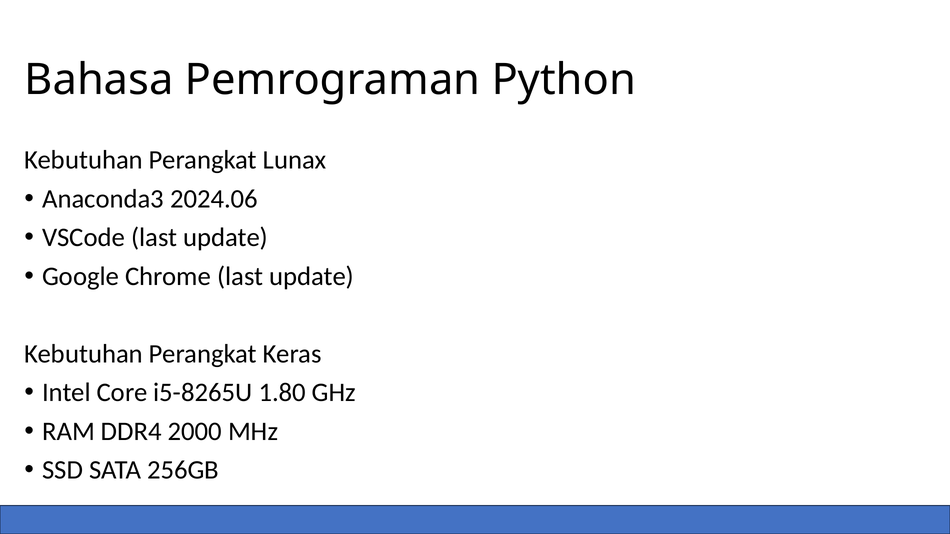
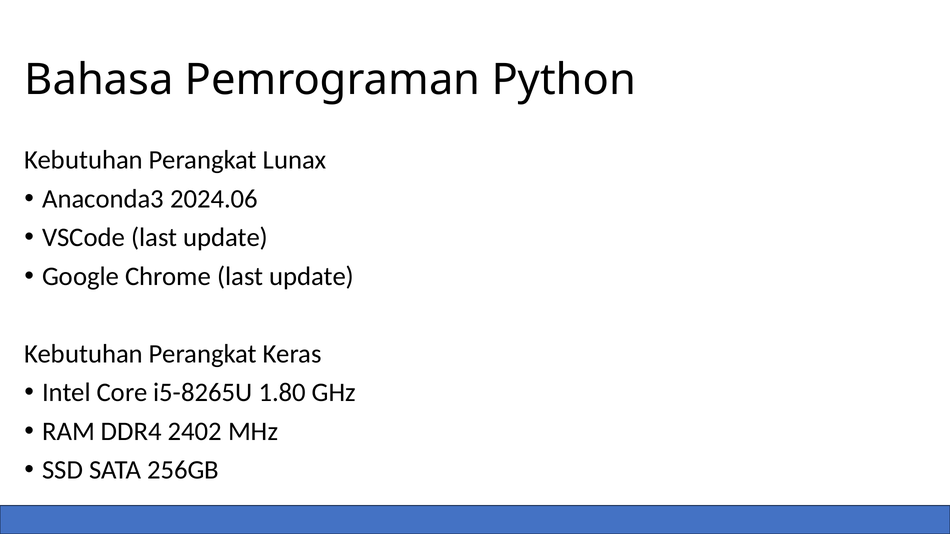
2000: 2000 -> 2402
